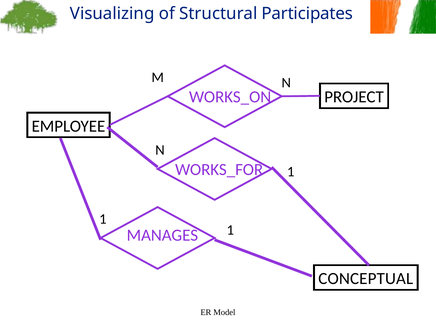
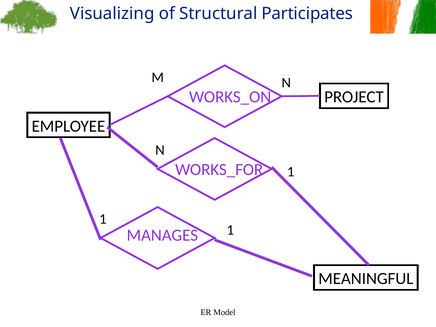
CONCEPTUAL: CONCEPTUAL -> MEANINGFUL
